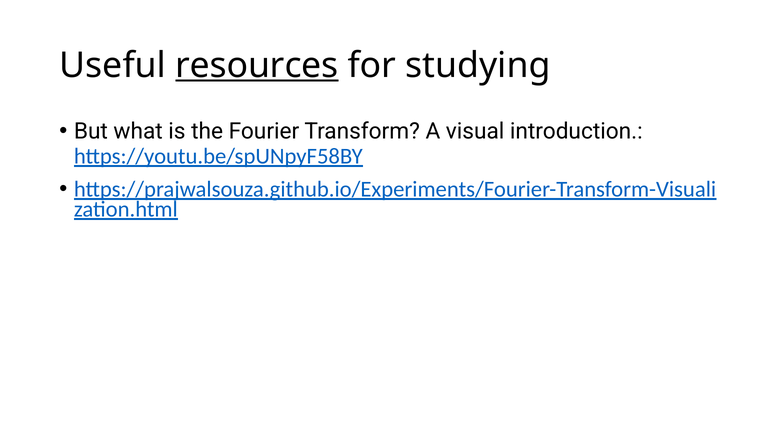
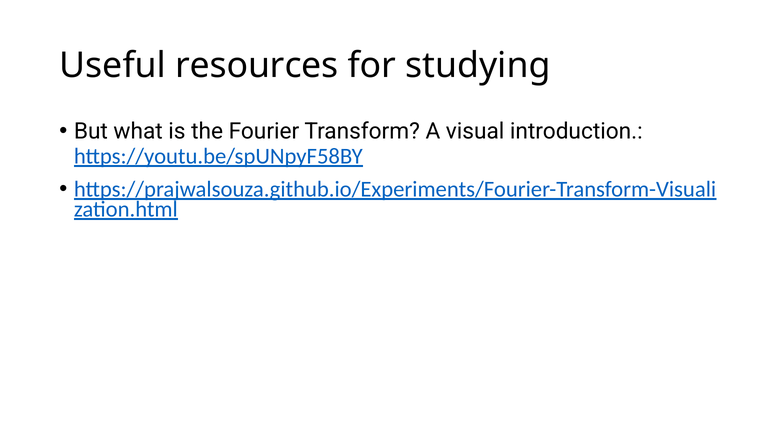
resources underline: present -> none
